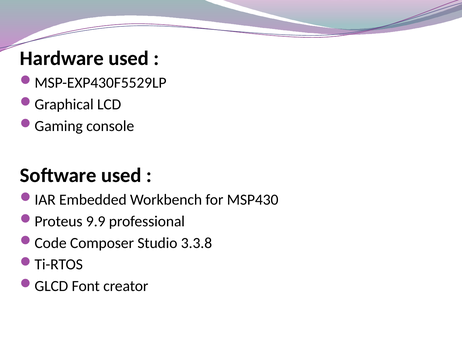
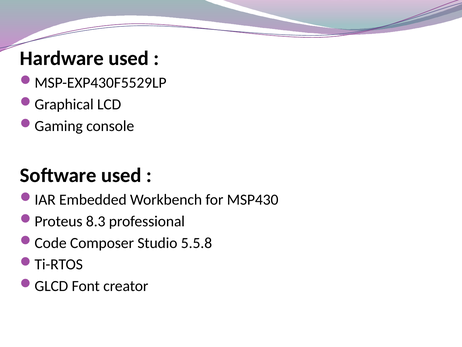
9.9: 9.9 -> 8.3
3.3.8: 3.3.8 -> 5.5.8
